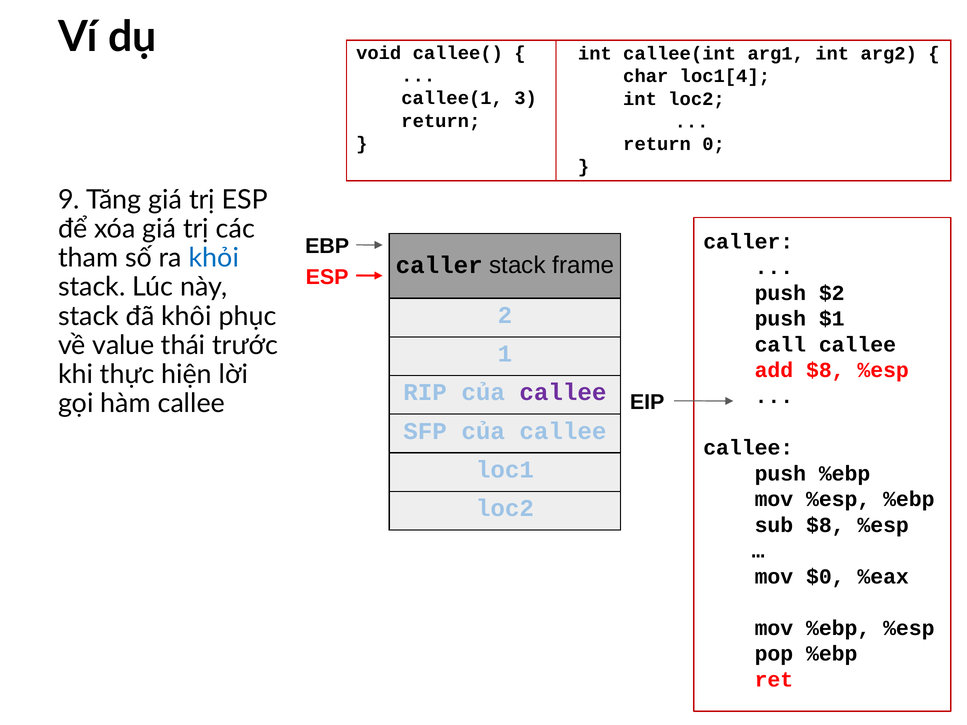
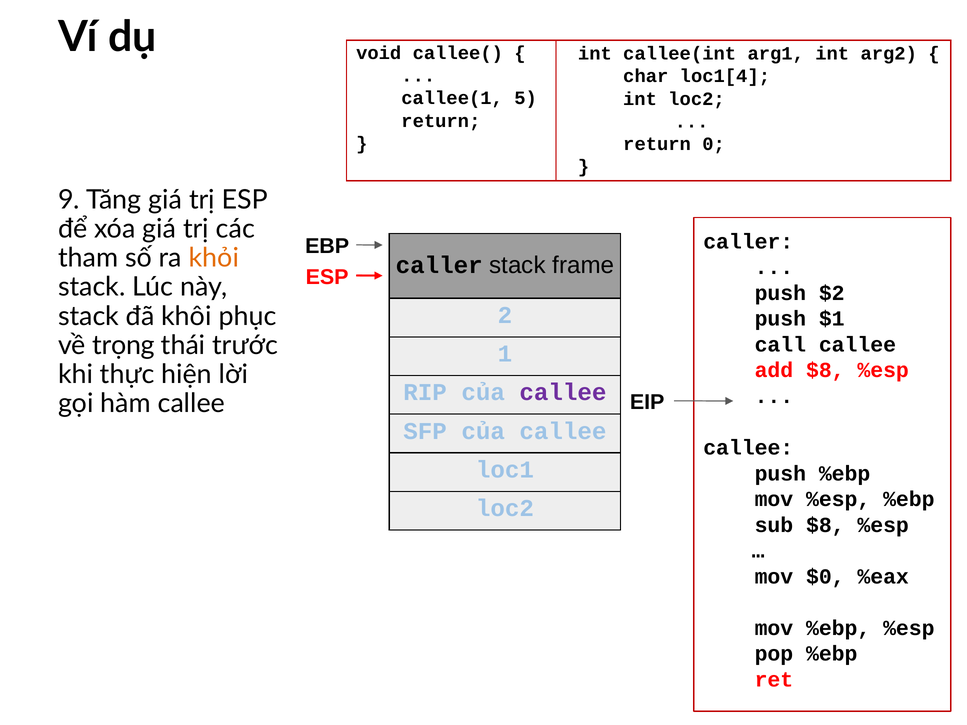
3: 3 -> 5
khỏi colour: blue -> orange
value: value -> trọng
